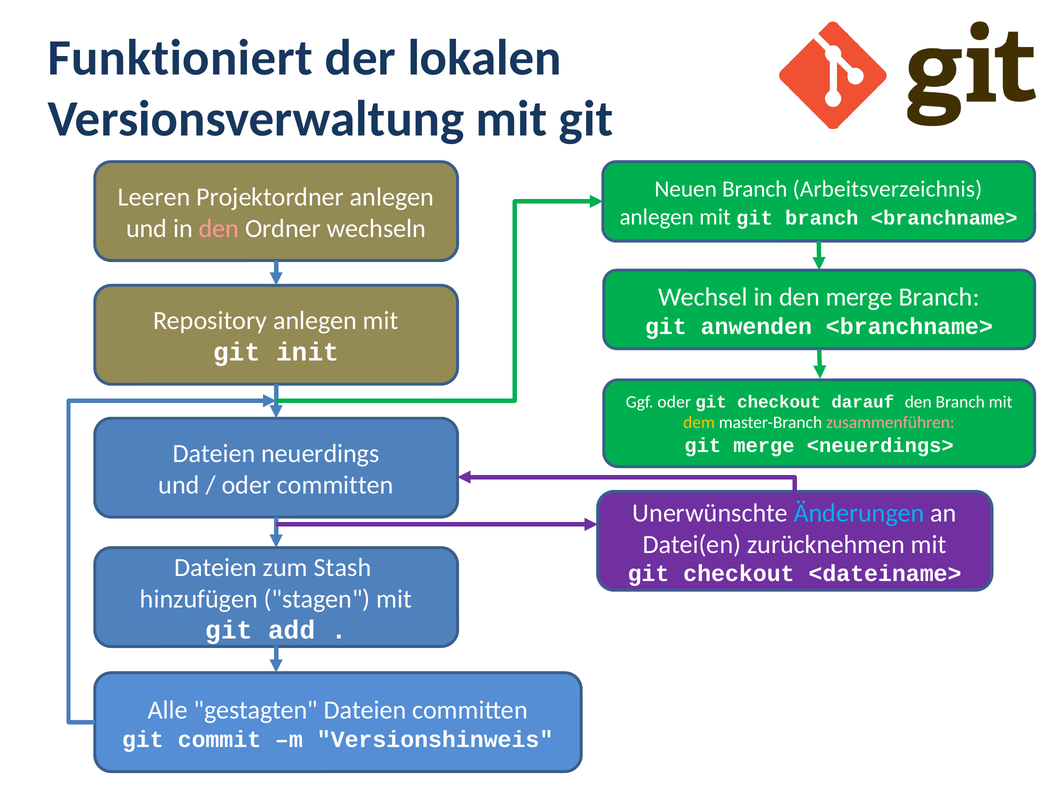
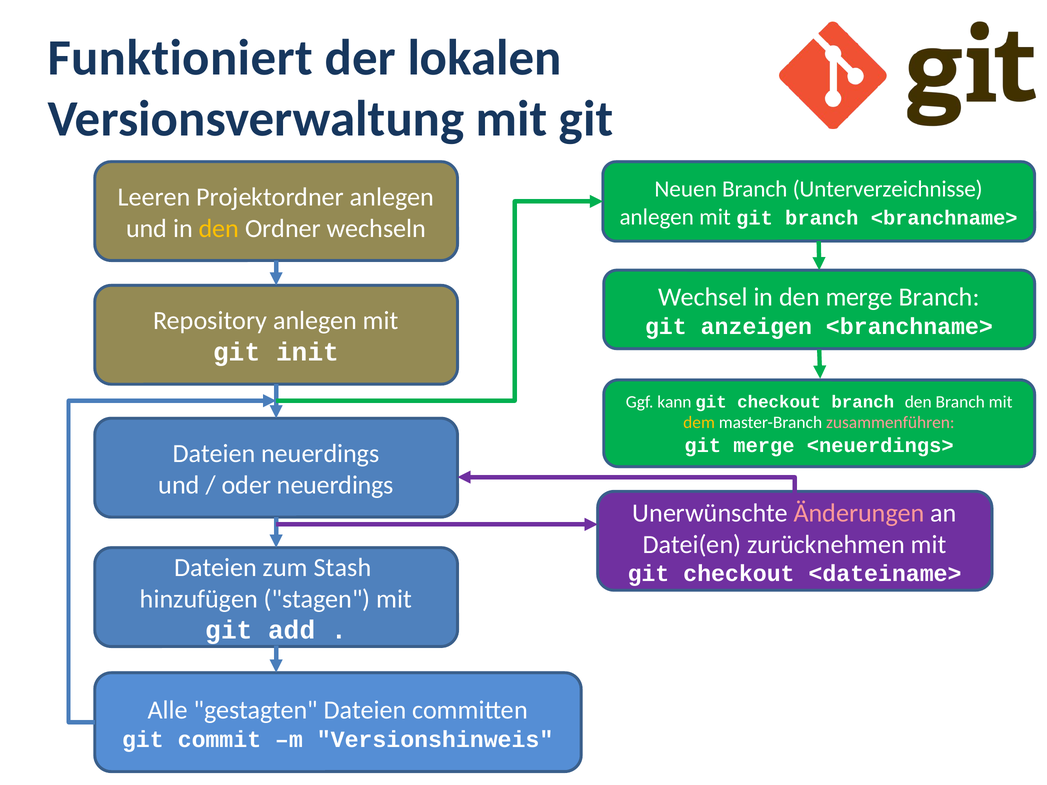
Arbeitsverzeichnis: Arbeitsverzeichnis -> Unterverzeichnisse
den at (219, 229) colour: pink -> yellow
anwenden: anwenden -> anzeigen
Ggf oder: oder -> kann
checkout darauf: darauf -> branch
committen at (335, 485): committen -> neuerdings
Änderungen colour: light blue -> pink
